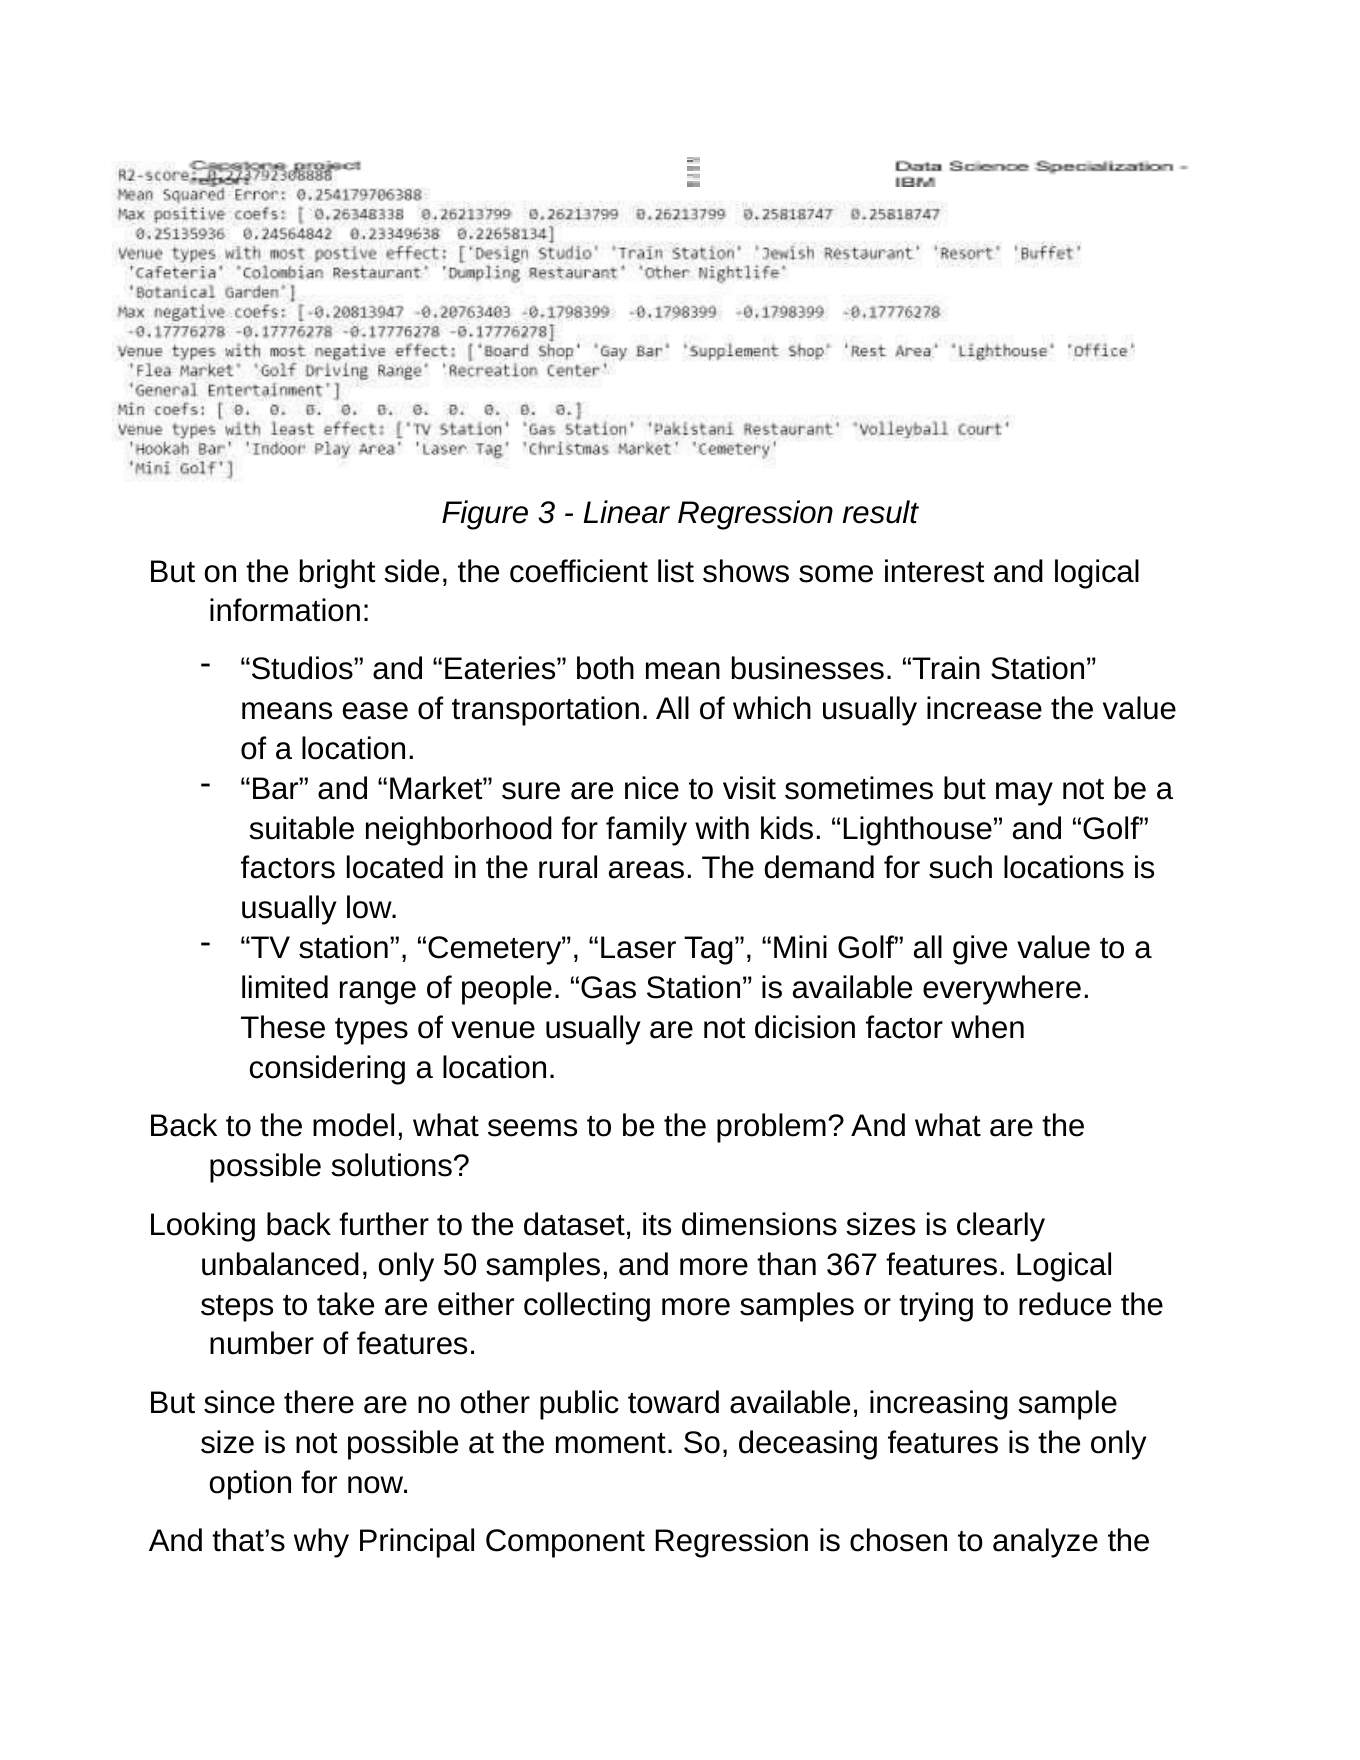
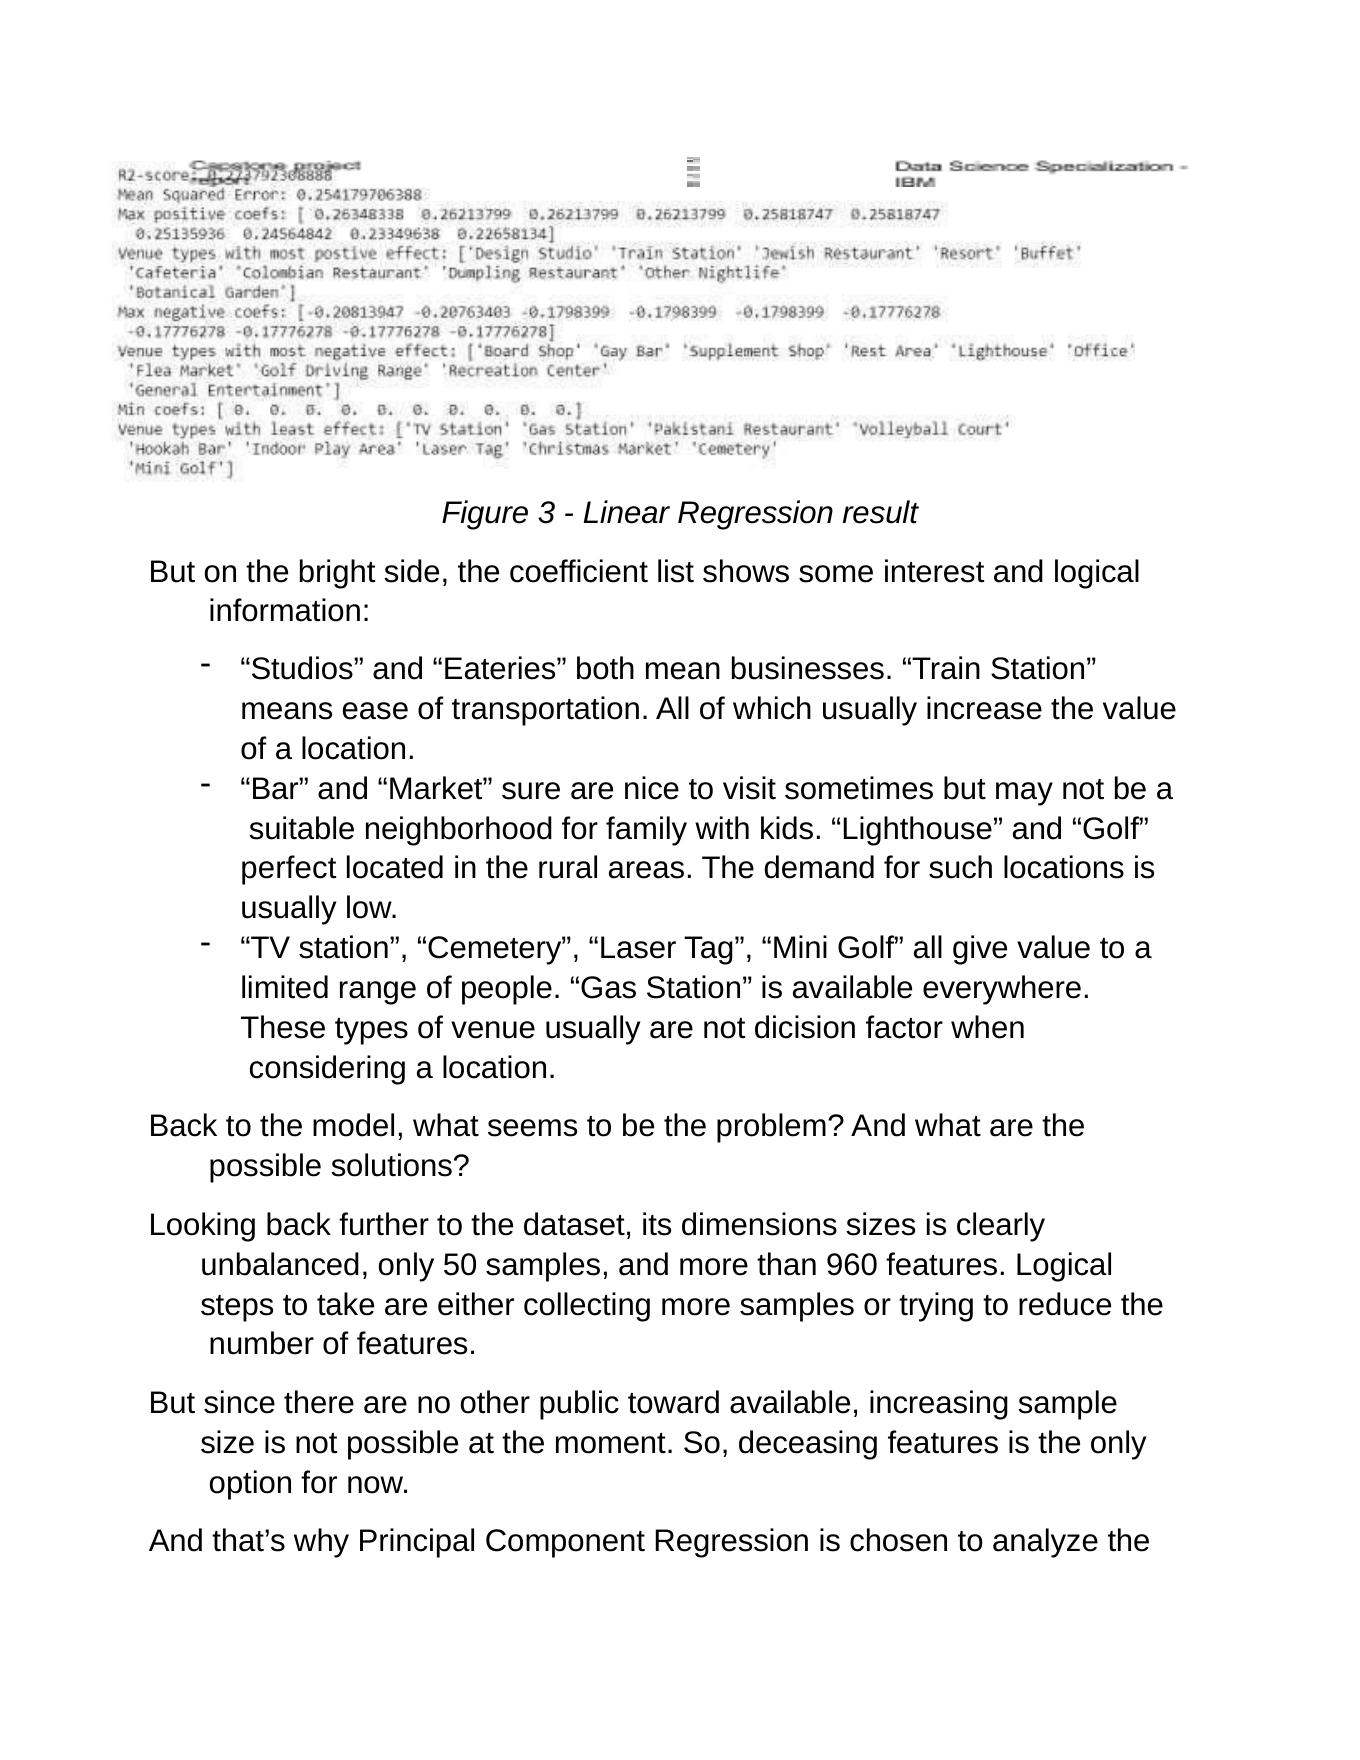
factors: factors -> perfect
367: 367 -> 960
